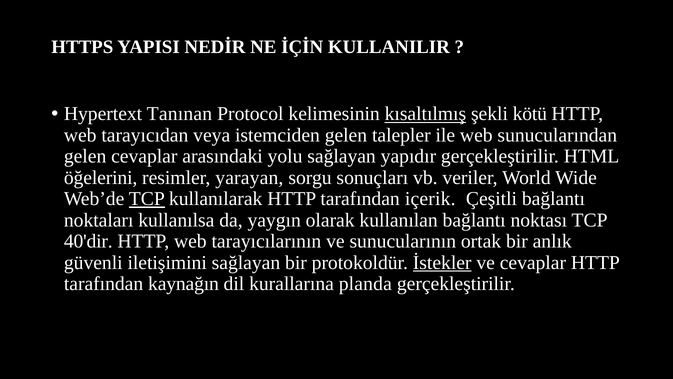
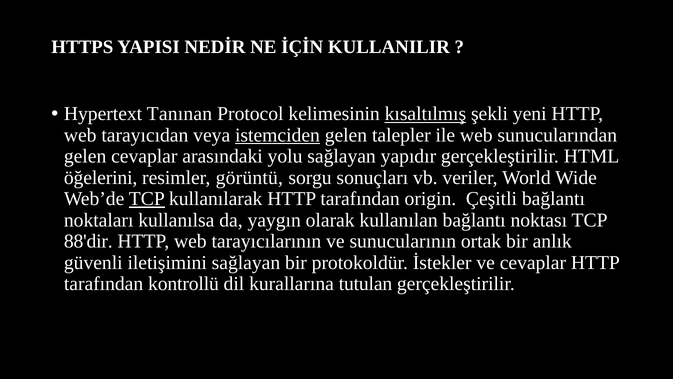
kötü: kötü -> yeni
istemciden underline: none -> present
yarayan: yarayan -> görüntü
içerik: içerik -> origin
40'dir: 40'dir -> 88'dir
İstekler underline: present -> none
kaynağın: kaynağın -> kontrollü
planda: planda -> tutulan
